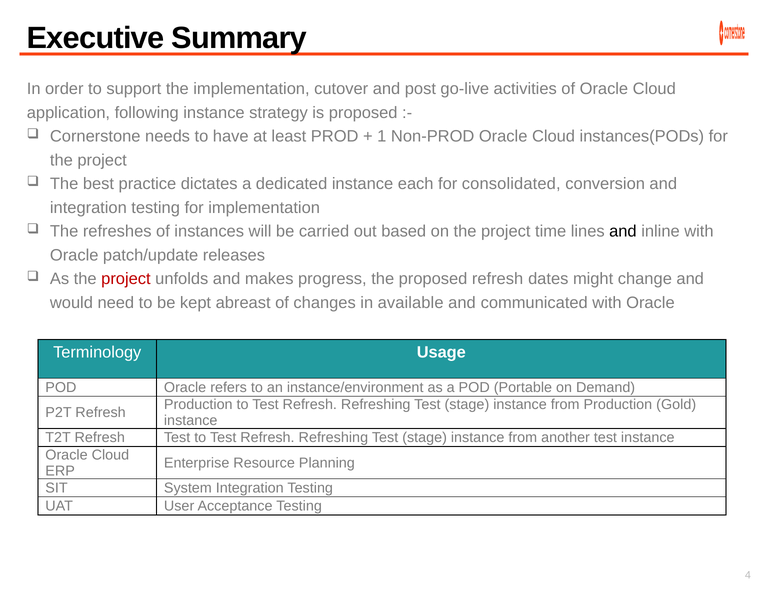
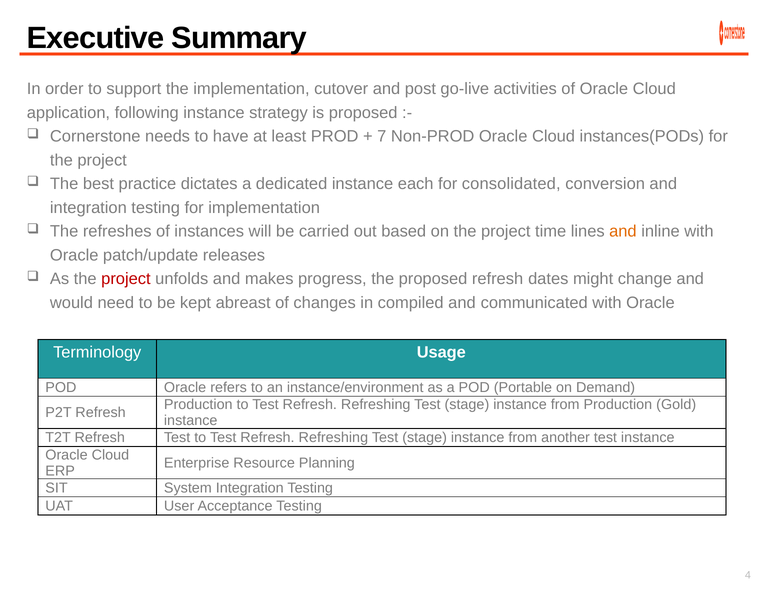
1: 1 -> 7
and at (623, 232) colour: black -> orange
available: available -> compiled
